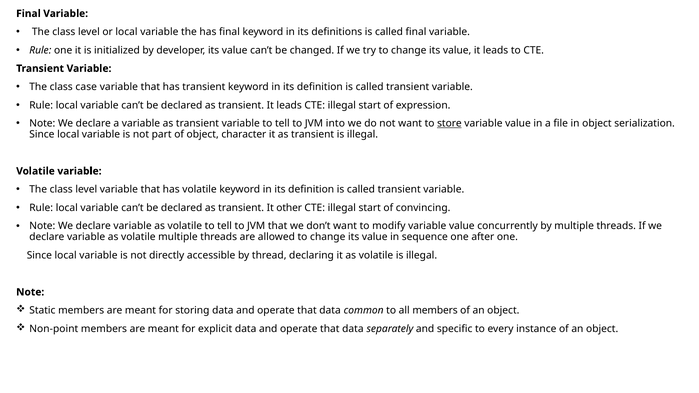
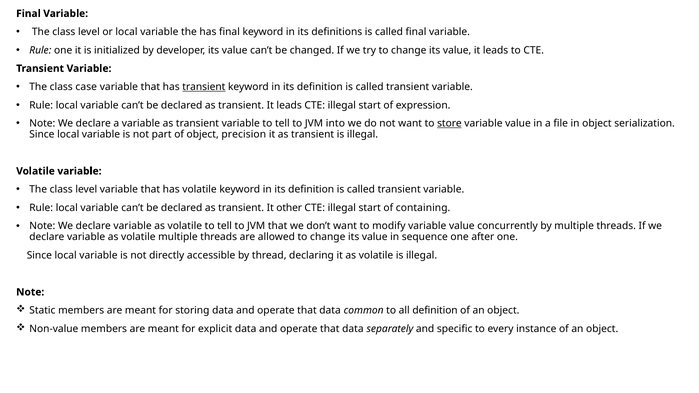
transient at (204, 87) underline: none -> present
character: character -> precision
convincing: convincing -> containing
all members: members -> definition
Non-point: Non-point -> Non-value
